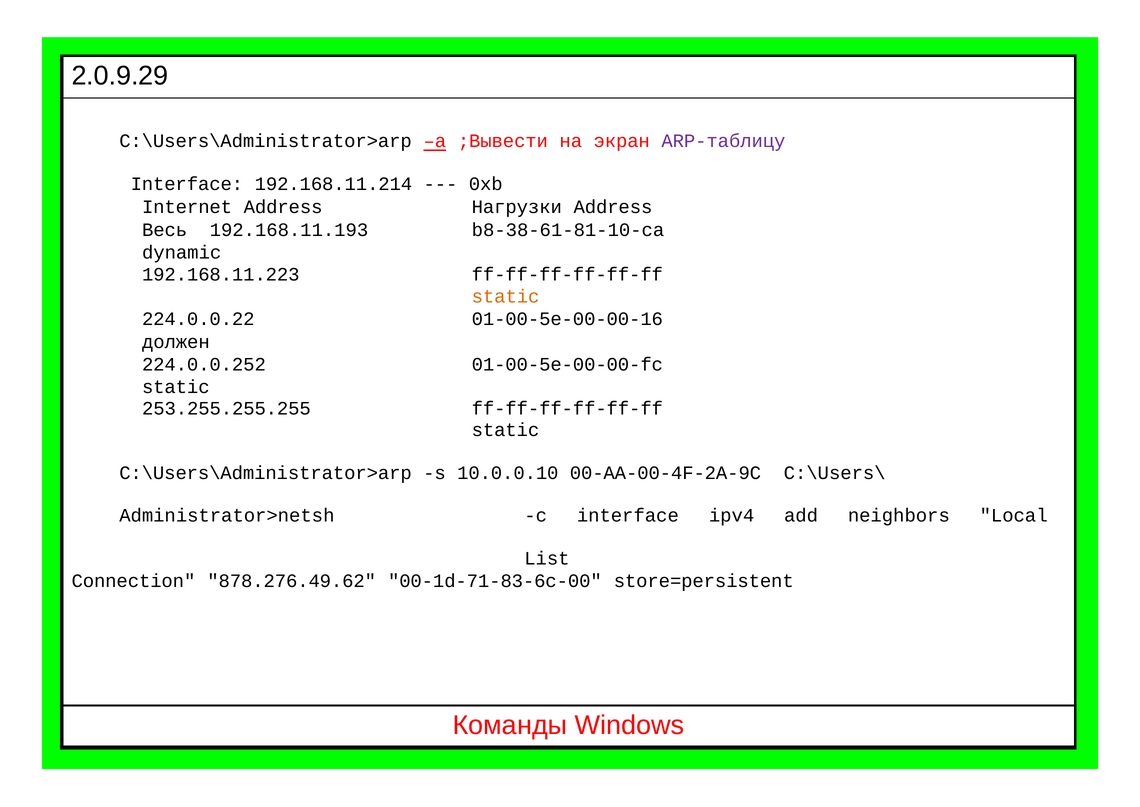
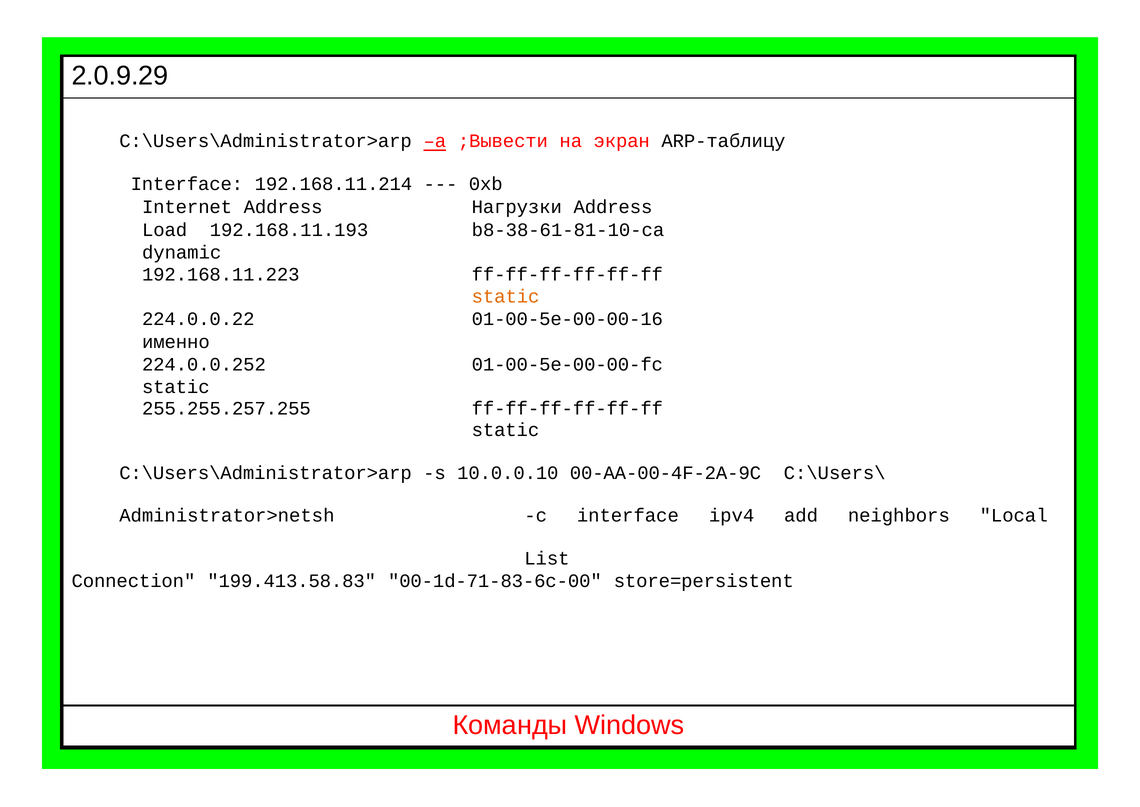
ARP-таблицу colour: purple -> black
Весь: Весь -> Load
должен: должен -> именно
253.255.255.255: 253.255.255.255 -> 255.255.257.255
878.276.49.62: 878.276.49.62 -> 199.413.58.83
